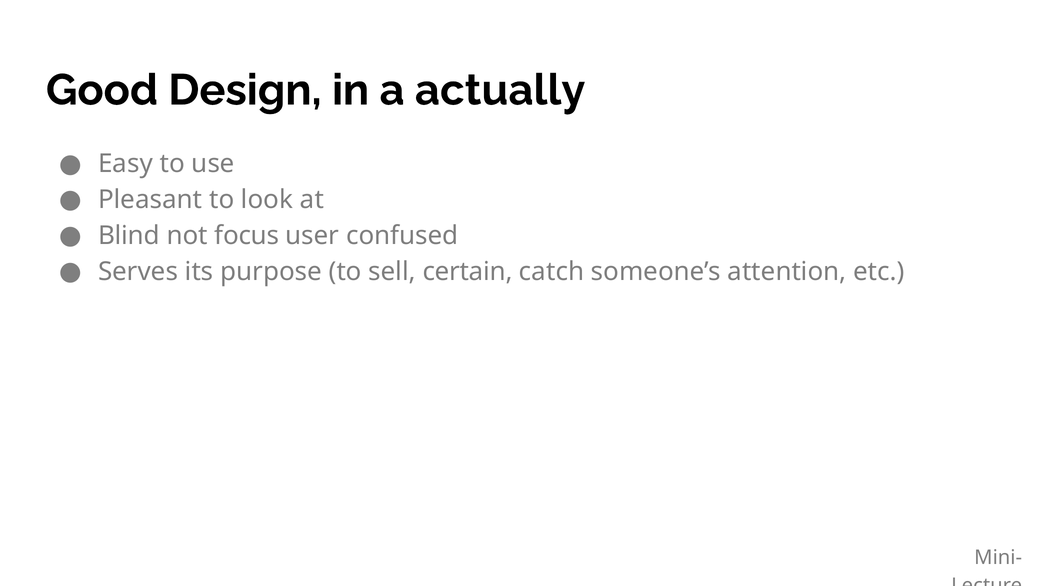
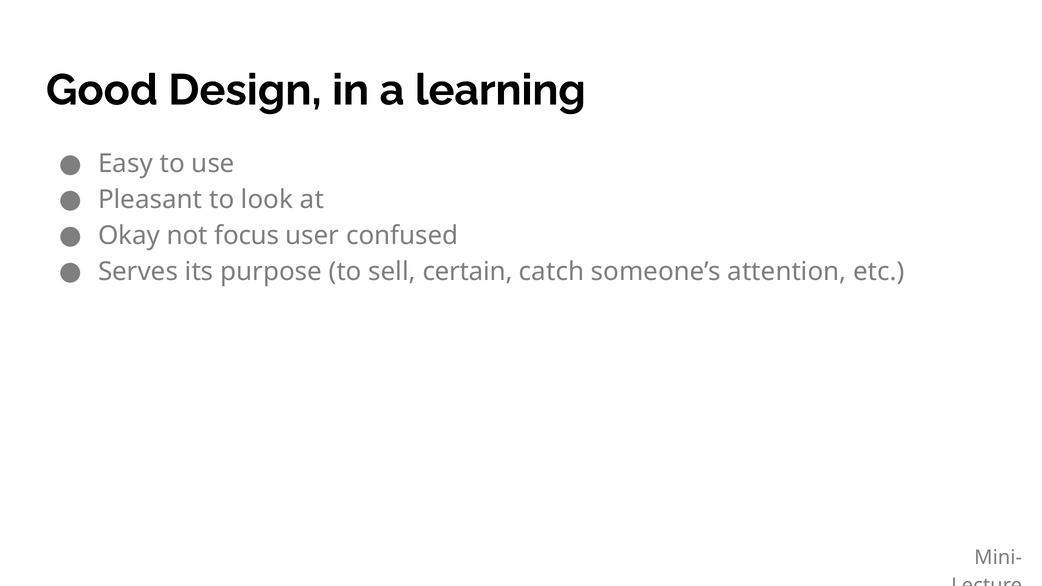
actually: actually -> learning
Blind: Blind -> Okay
